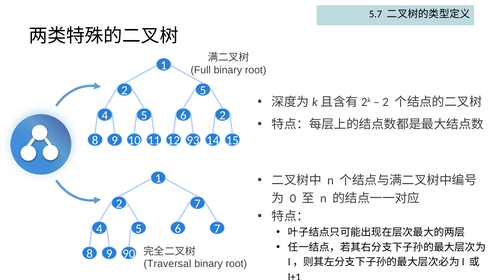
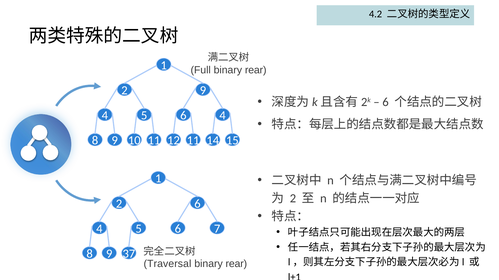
5.7: 5.7 -> 4.2
Full binary root: root -> rear
2 5: 5 -> 9
2 at (386, 102): 2 -> 6
5 6 2: 2 -> 4
12 93: 93 -> 11
0 at (293, 199): 0 -> 2
2 7: 7 -> 6
90: 90 -> 37
root at (236, 264): root -> rear
